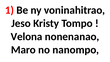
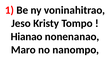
Velona: Velona -> Hianao
